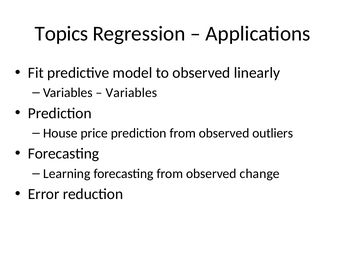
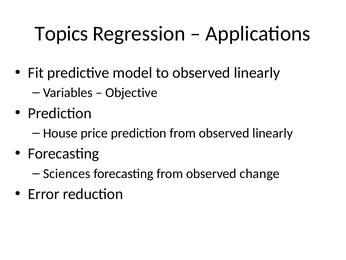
Variables at (131, 92): Variables -> Objective
from observed outliers: outliers -> linearly
Learning: Learning -> Sciences
